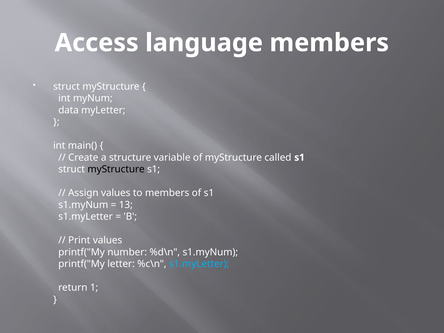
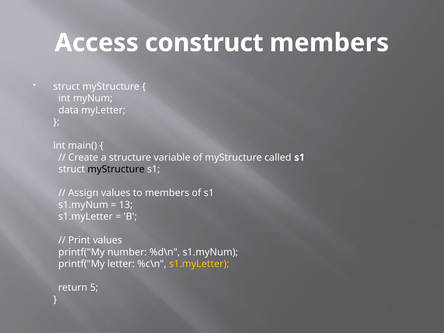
language: language -> construct
s1.myLetter at (199, 264) colour: light blue -> yellow
1: 1 -> 5
